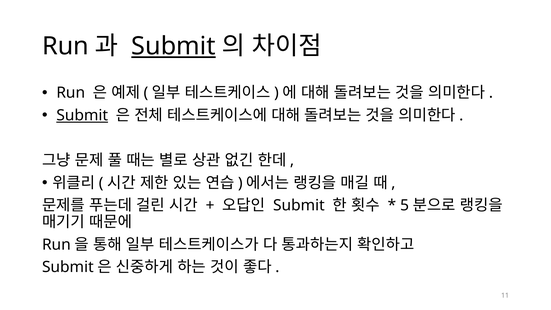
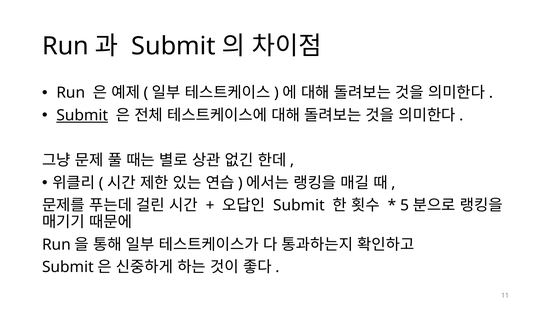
Submit at (173, 46) underline: present -> none
